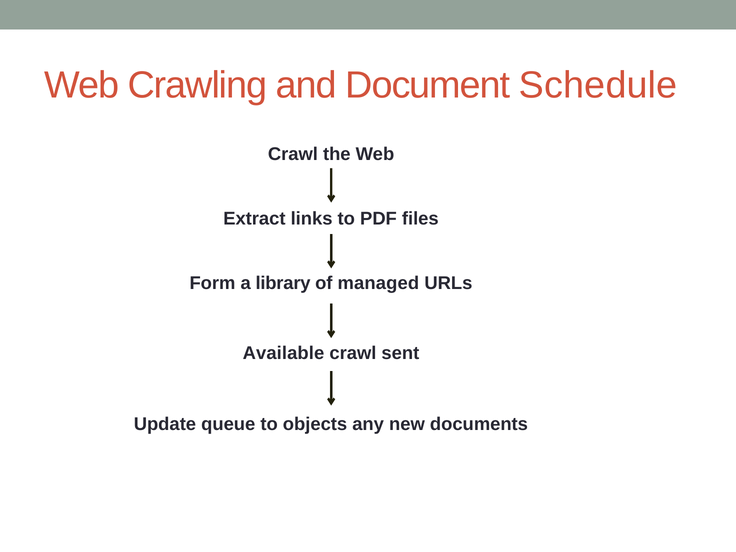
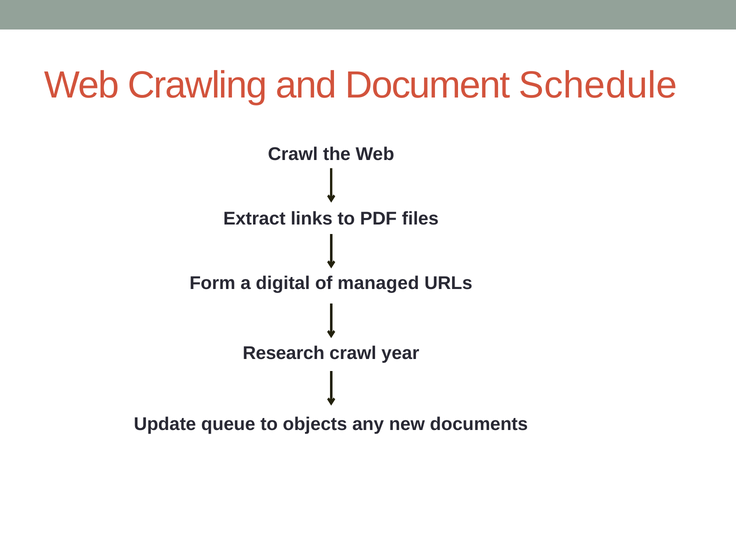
library: library -> digital
Available: Available -> Research
sent: sent -> year
